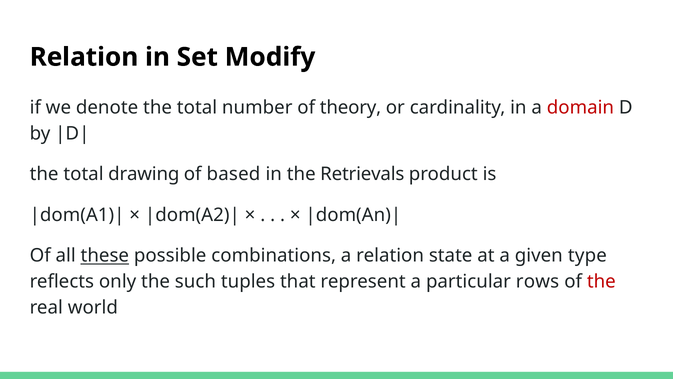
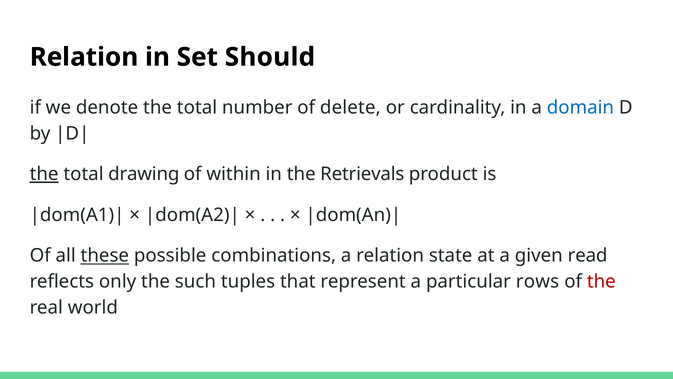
Modify: Modify -> Should
theory: theory -> delete
domain colour: red -> blue
the at (44, 174) underline: none -> present
based: based -> within
type: type -> read
